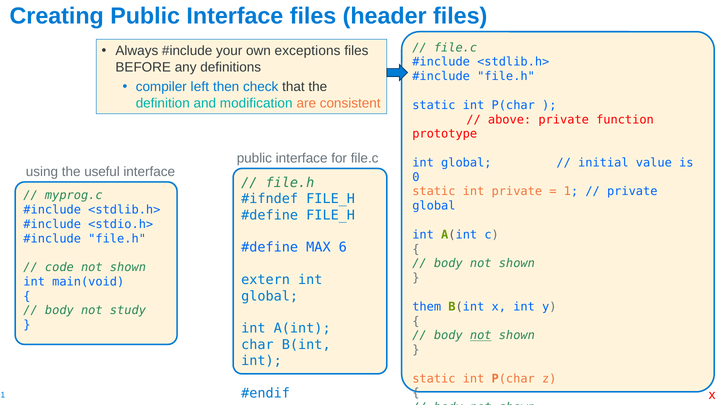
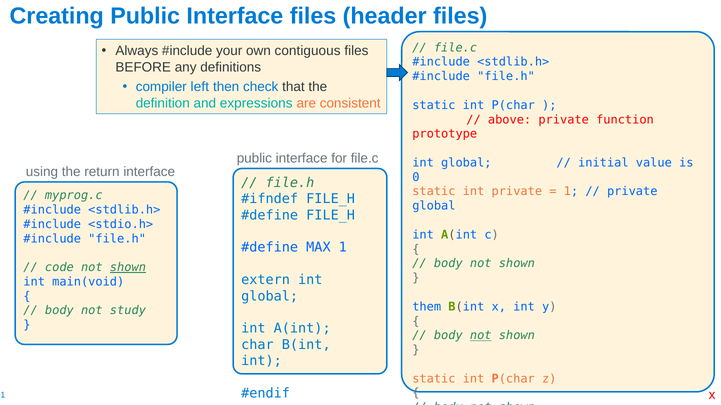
exceptions: exceptions -> contiguous
modification: modification -> expressions
useful: useful -> return
MAX 6: 6 -> 1
shown at (128, 268) underline: none -> present
